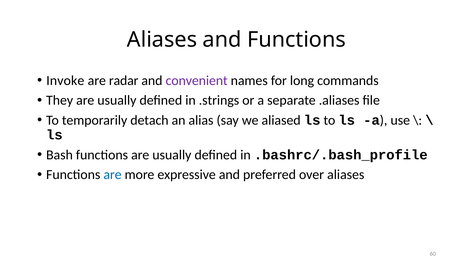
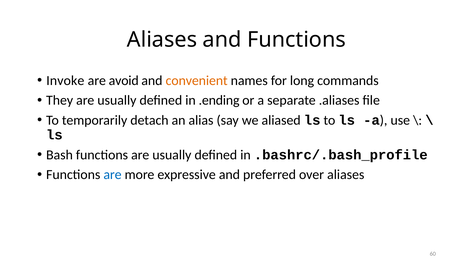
radar: radar -> avoid
convenient colour: purple -> orange
.strings: .strings -> .ending
